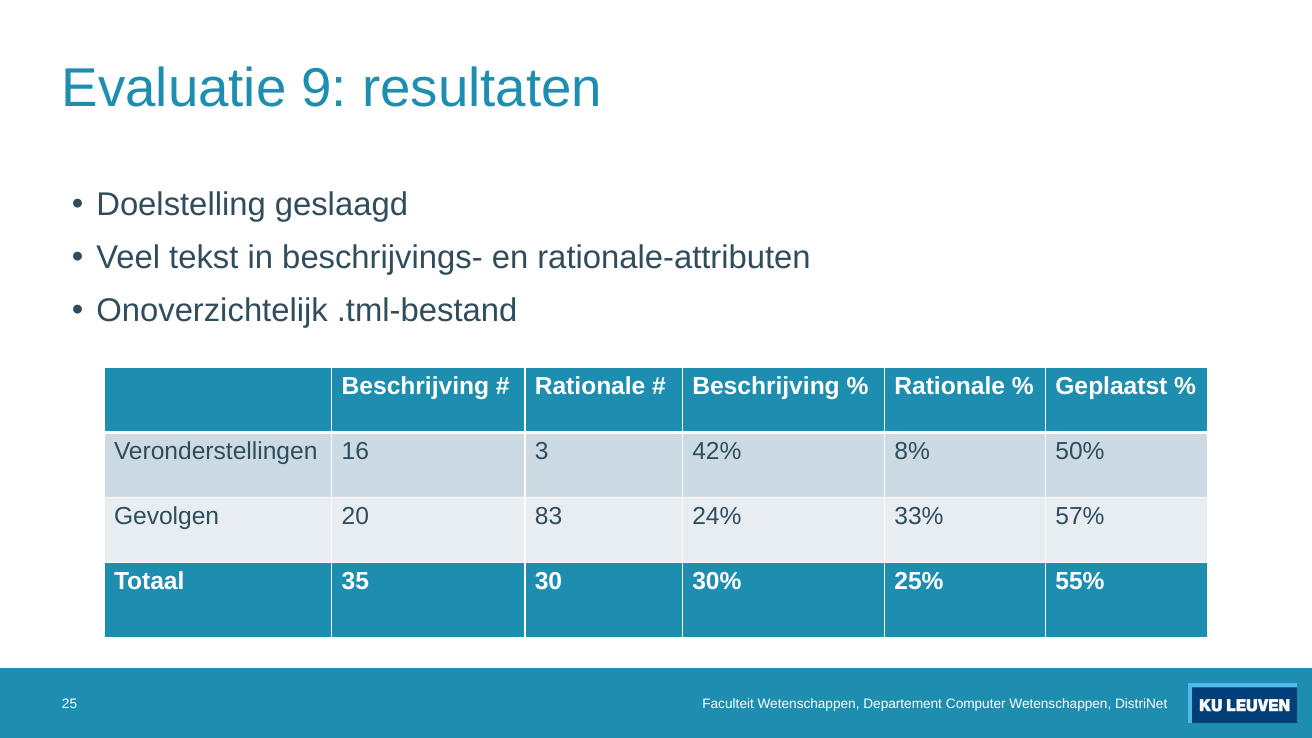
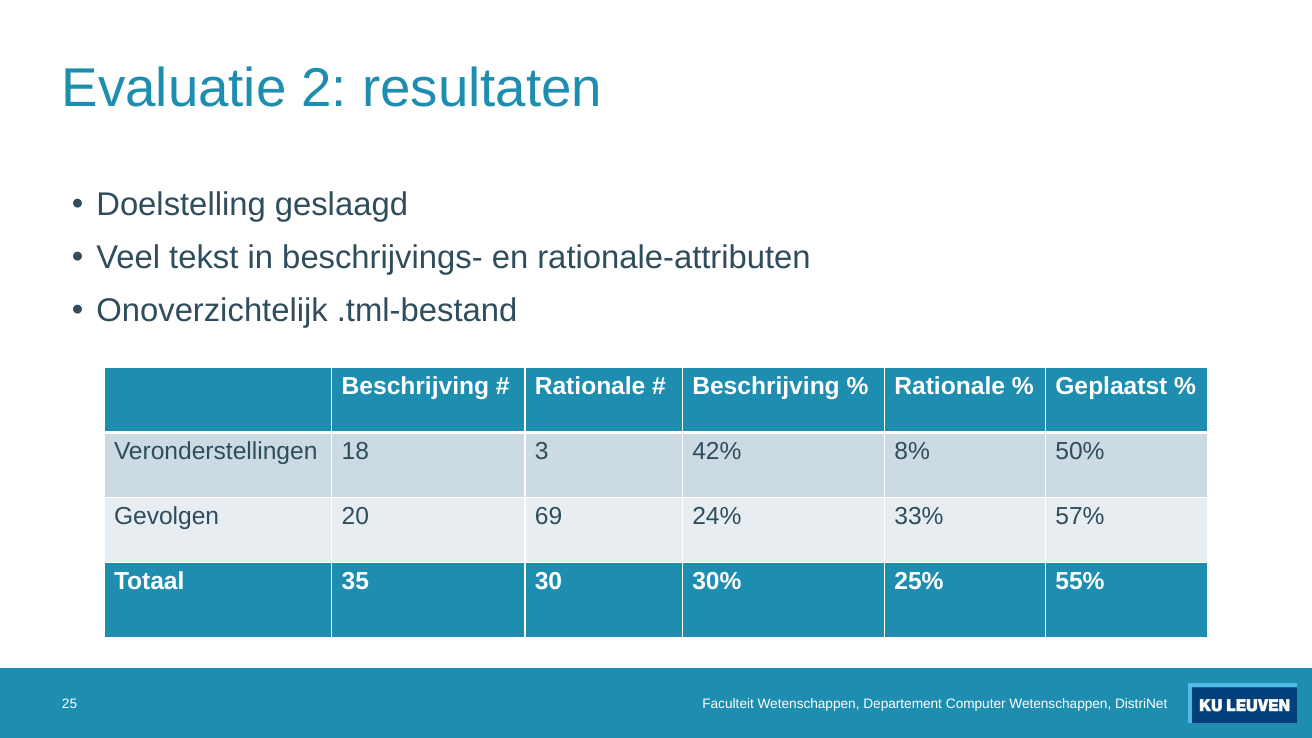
9: 9 -> 2
16: 16 -> 18
83: 83 -> 69
